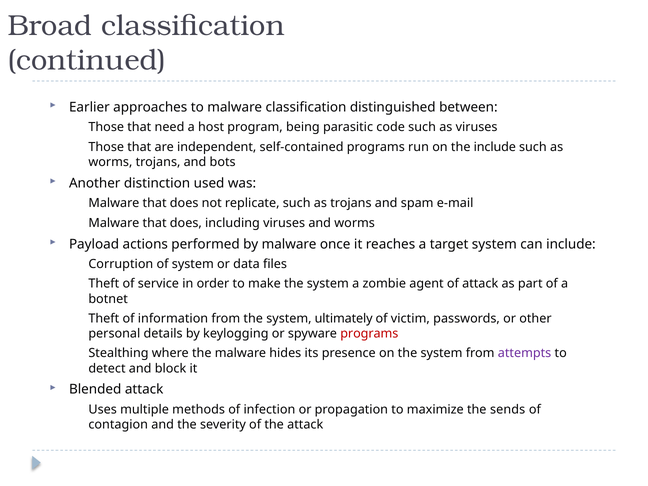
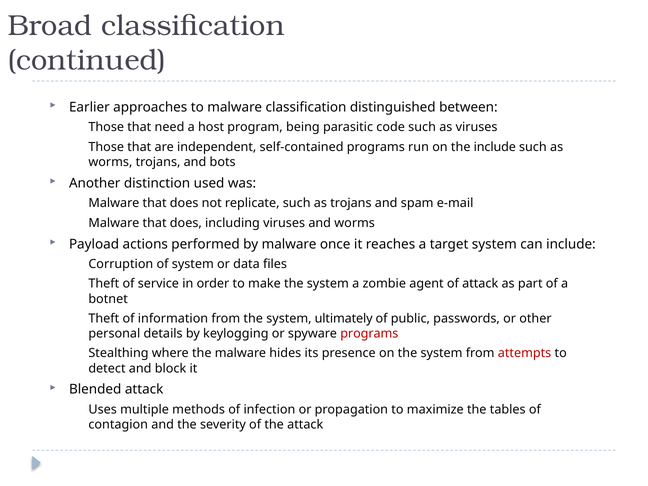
victim: victim -> public
attempts colour: purple -> red
sends: sends -> tables
